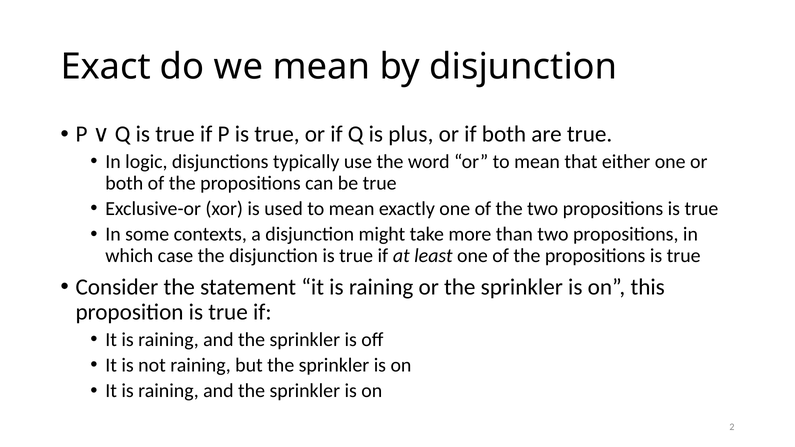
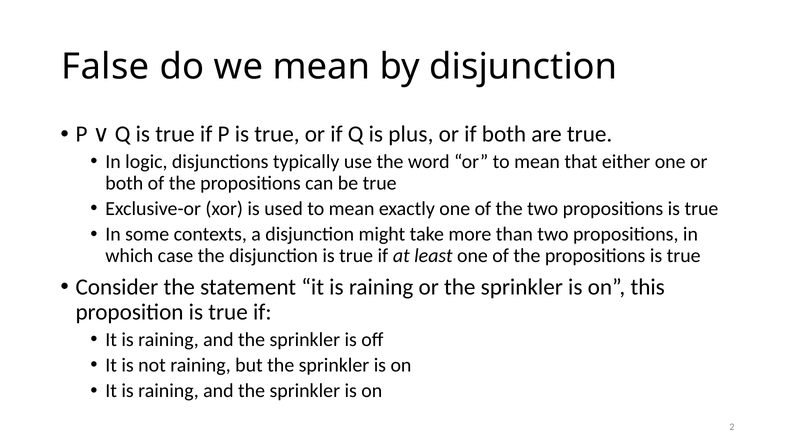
Exact: Exact -> False
